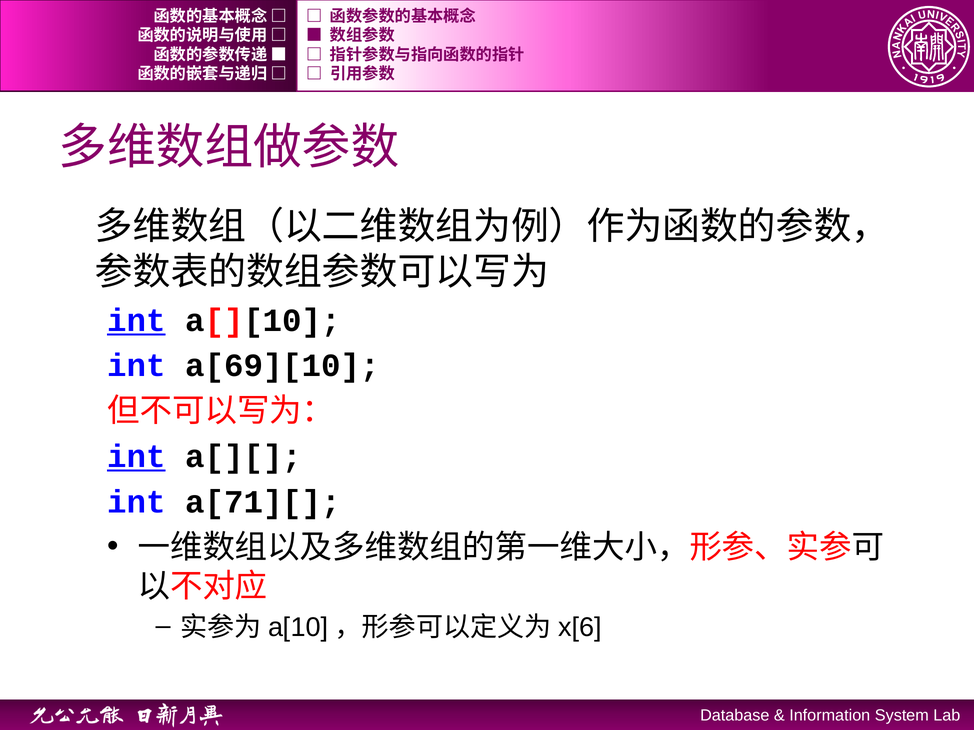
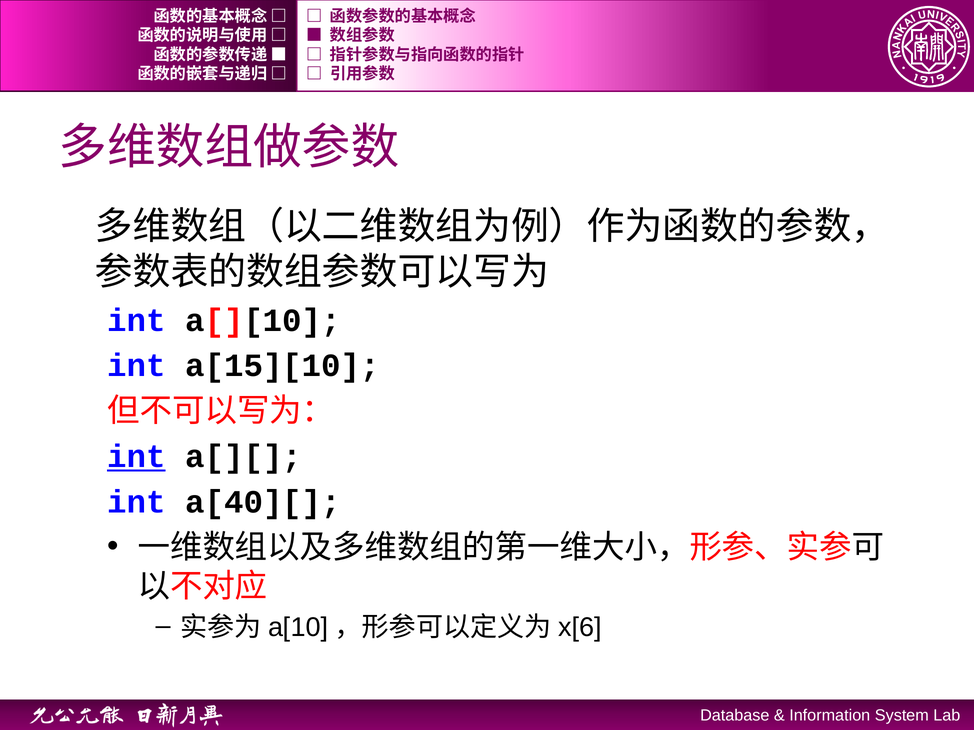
int at (136, 321) underline: present -> none
a[69][10: a[69][10 -> a[15][10
a[71][: a[71][ -> a[40][
